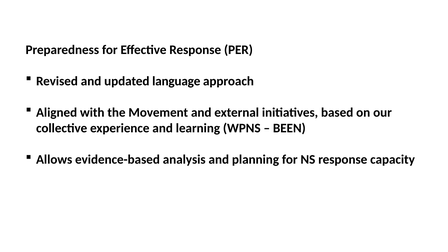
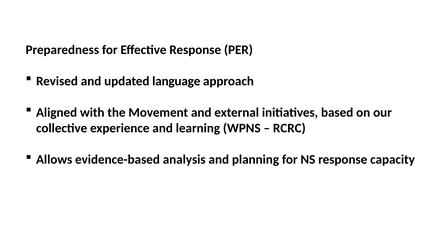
BEEN: BEEN -> RCRC
